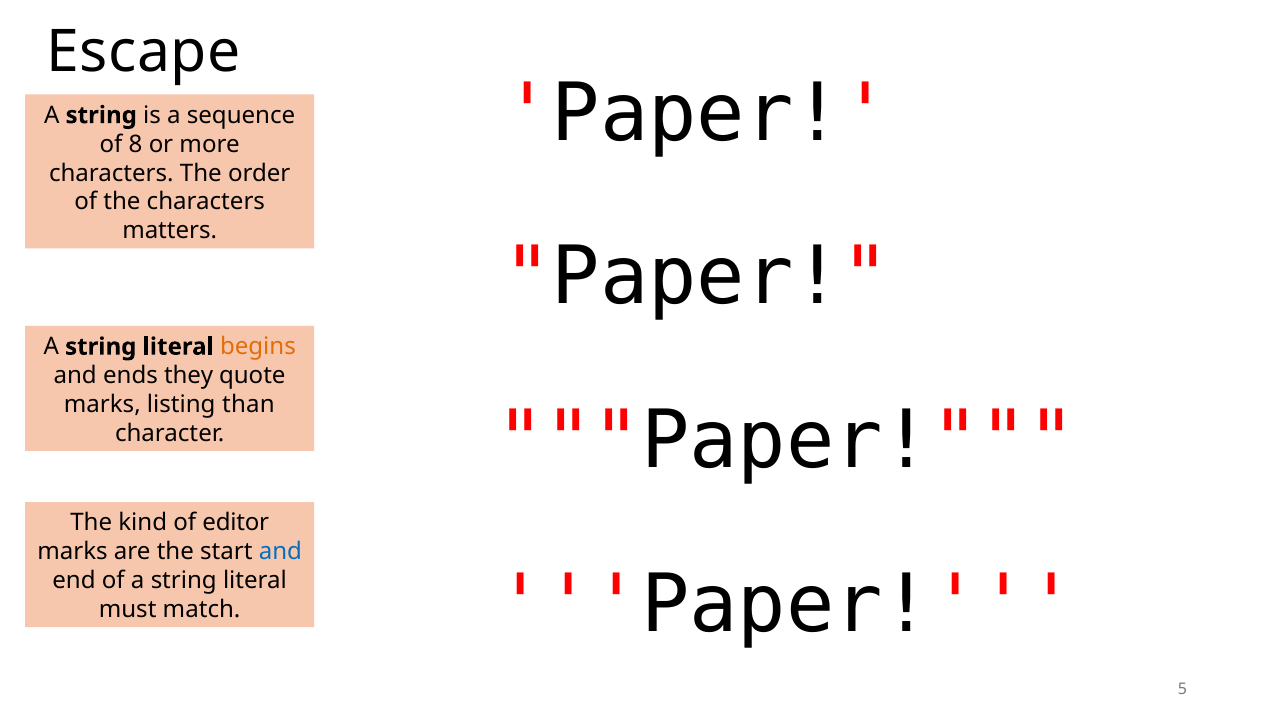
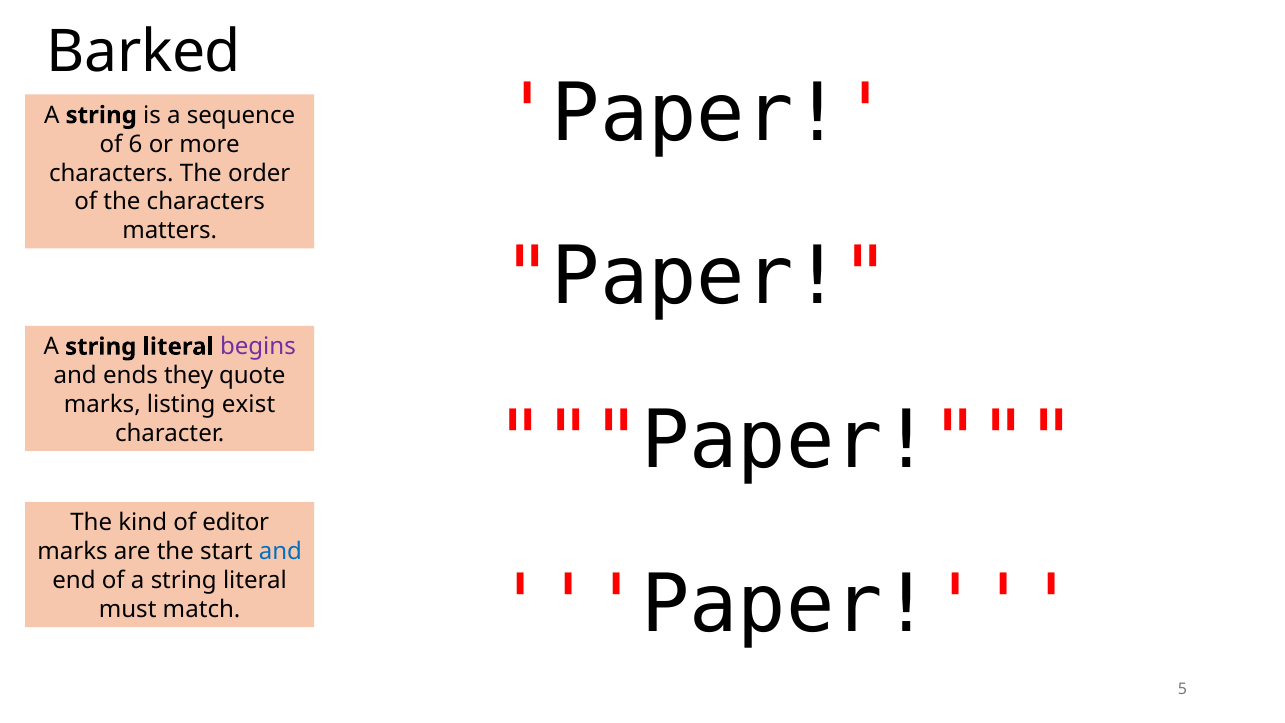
Escape: Escape -> Barked
8: 8 -> 6
begins colour: orange -> purple
than: than -> exist
